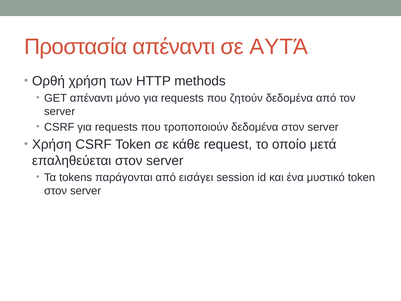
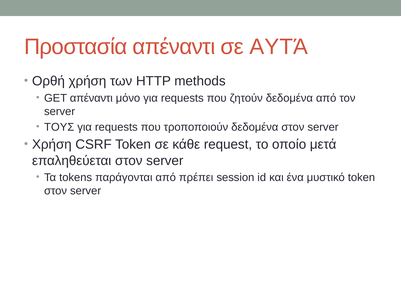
CSRF at (59, 127): CSRF -> ΤΟΥΣ
εισάγει: εισάγει -> πρέπει
